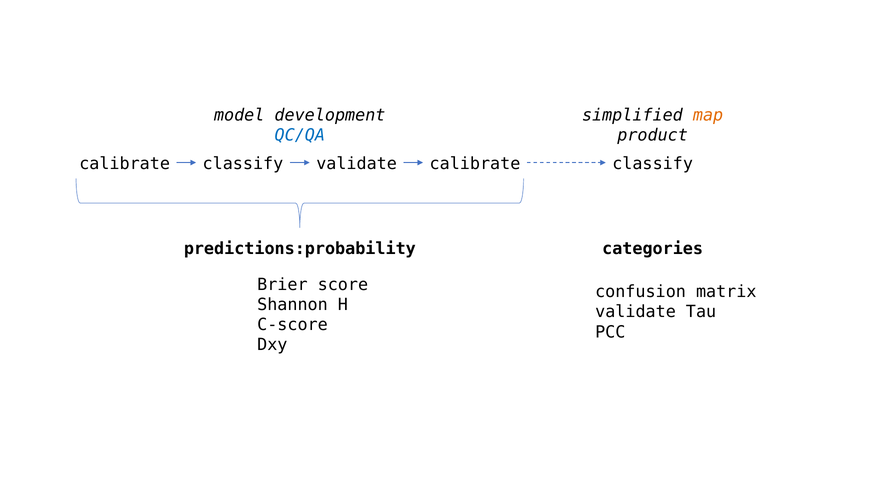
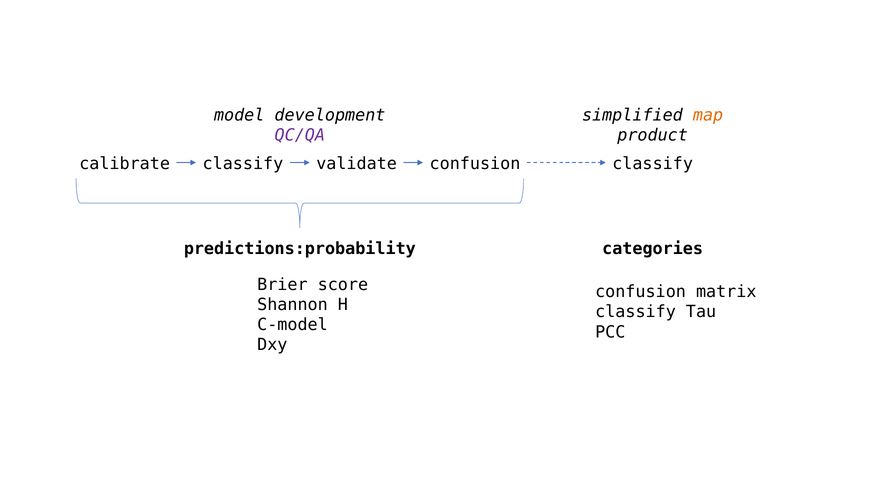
QC/QA colour: blue -> purple
validate calibrate: calibrate -> confusion
validate at (636, 312): validate -> classify
C-score: C-score -> C-model
